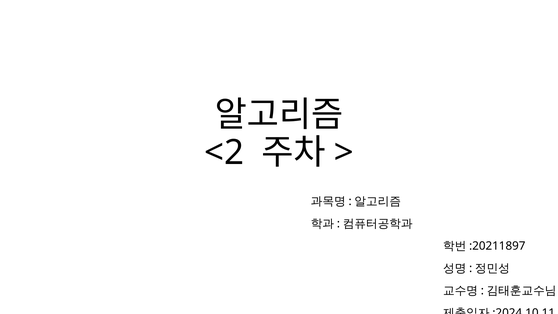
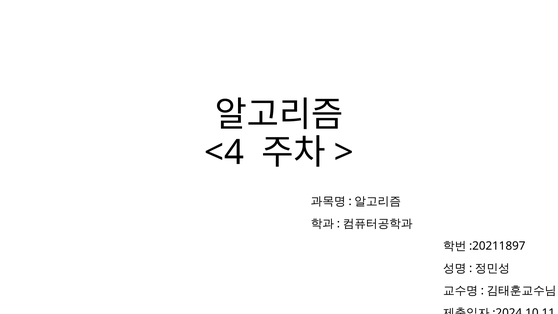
<2: <2 -> <4
